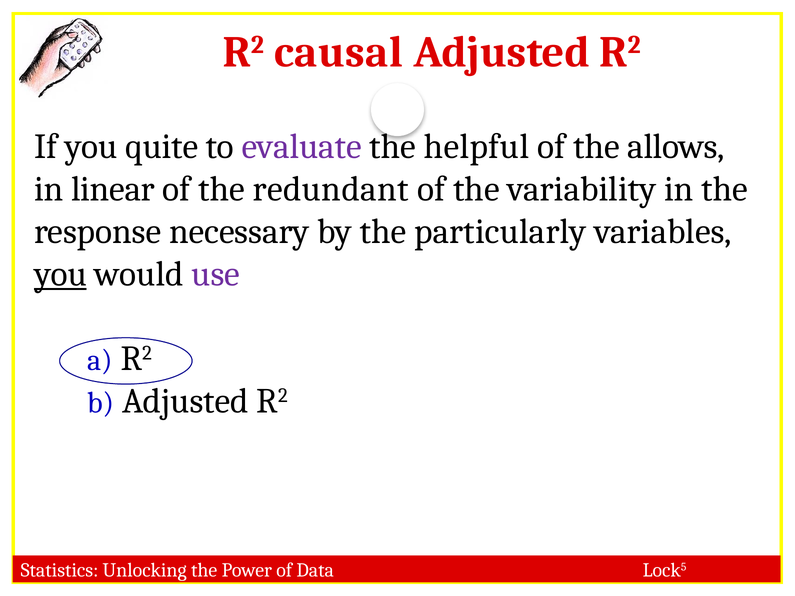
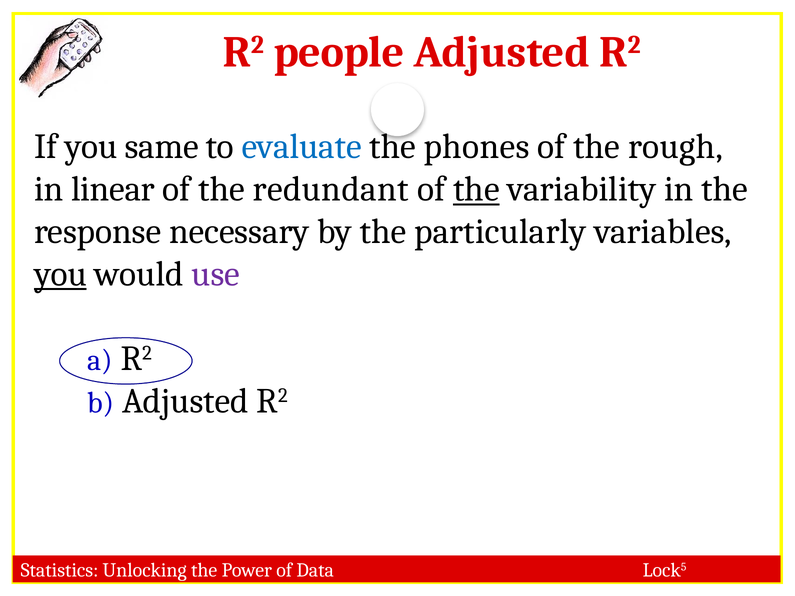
causal: causal -> people
quite: quite -> same
evaluate colour: purple -> blue
helpful: helpful -> phones
allows: allows -> rough
the at (476, 189) underline: none -> present
